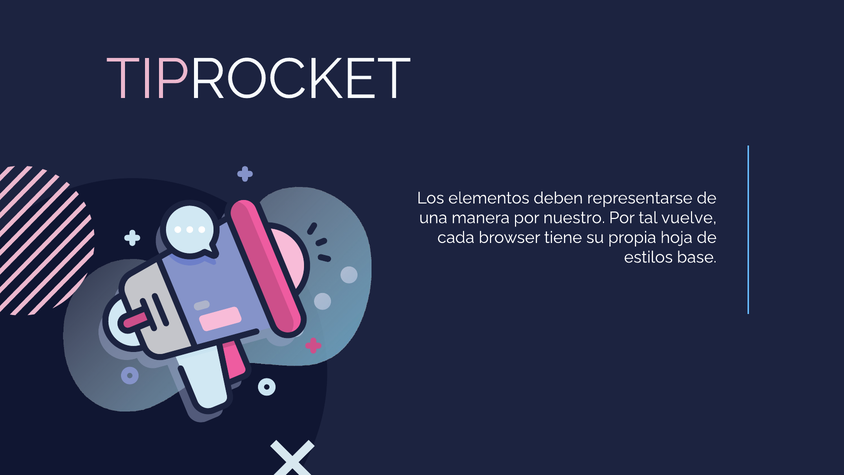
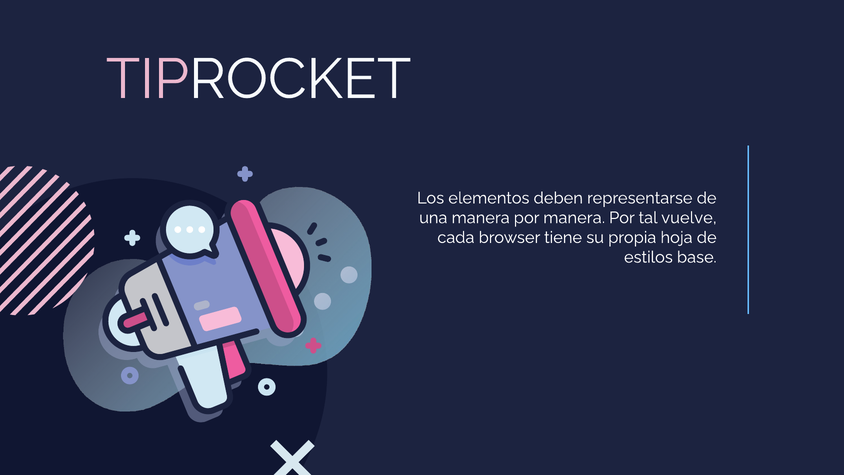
por nuestro: nuestro -> manera
